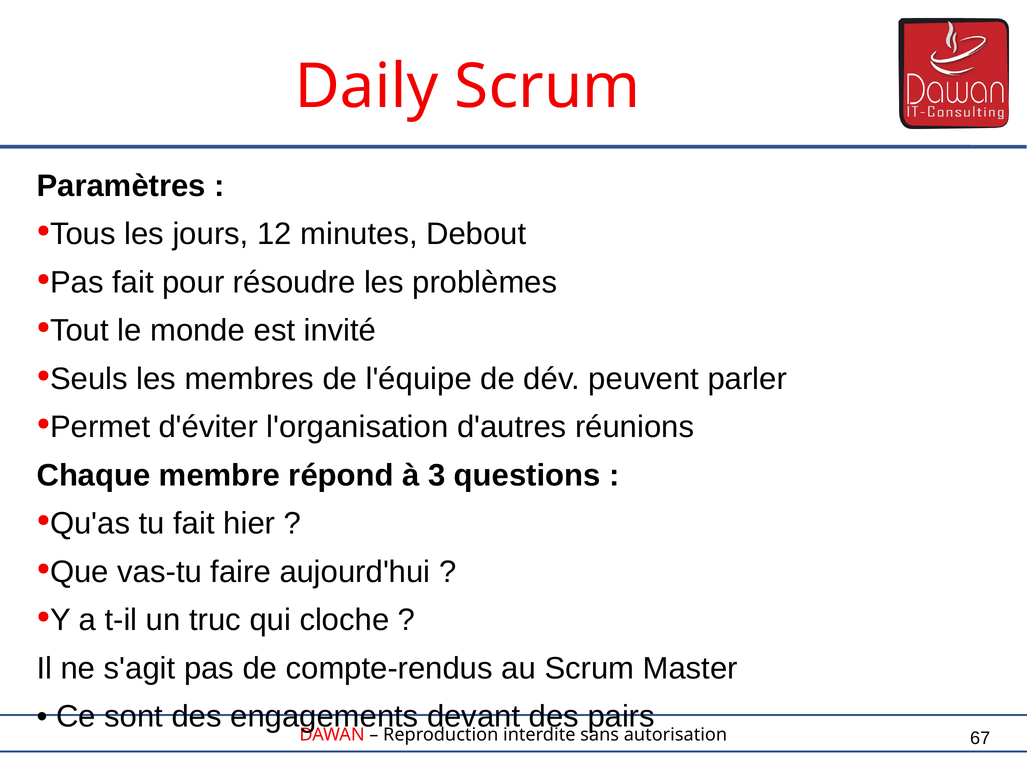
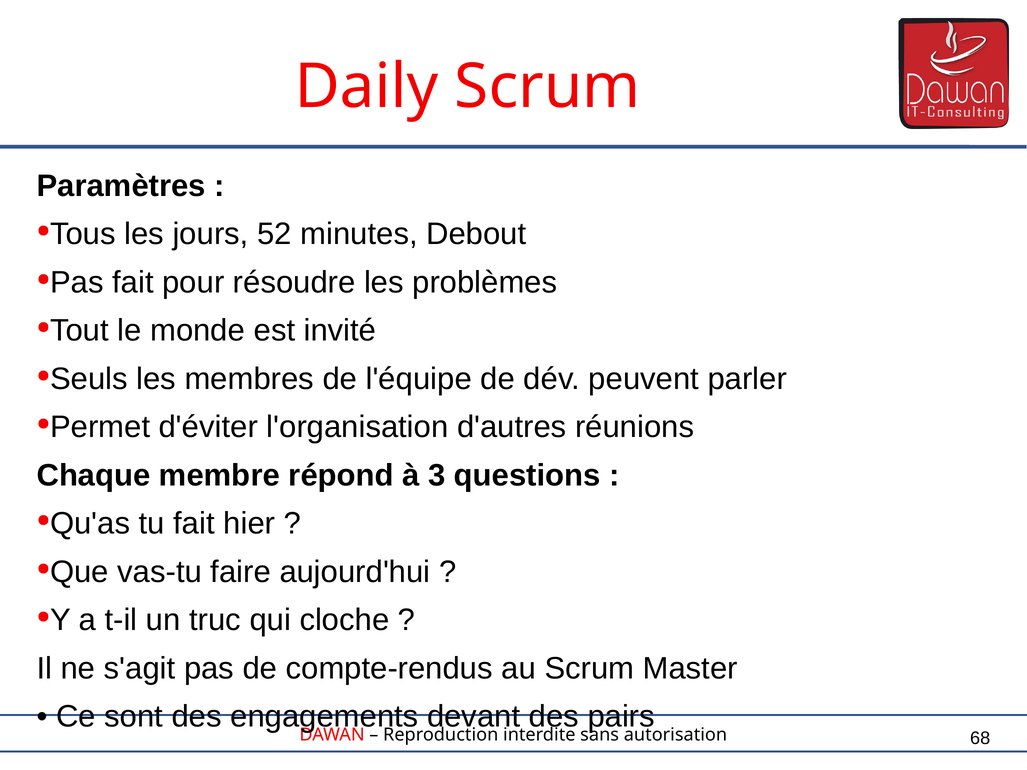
12: 12 -> 52
67: 67 -> 68
